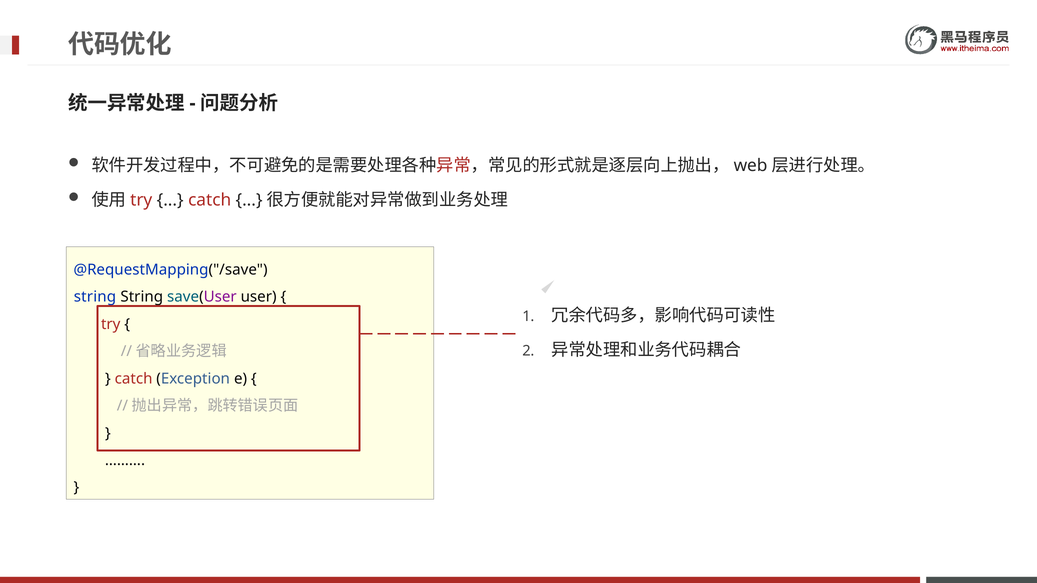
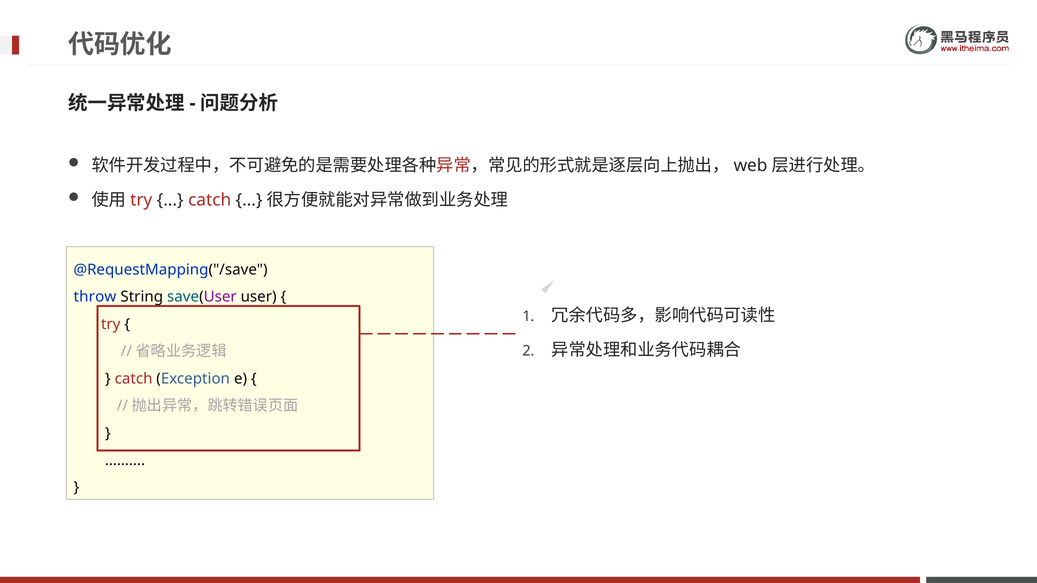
string at (95, 297): string -> throw
